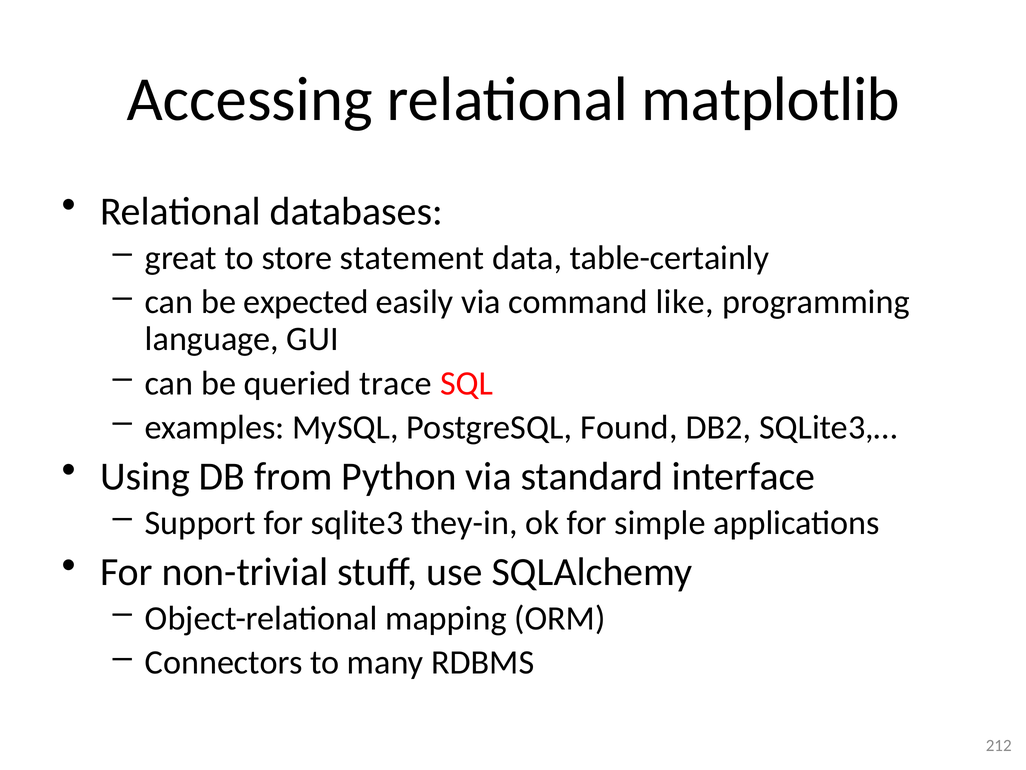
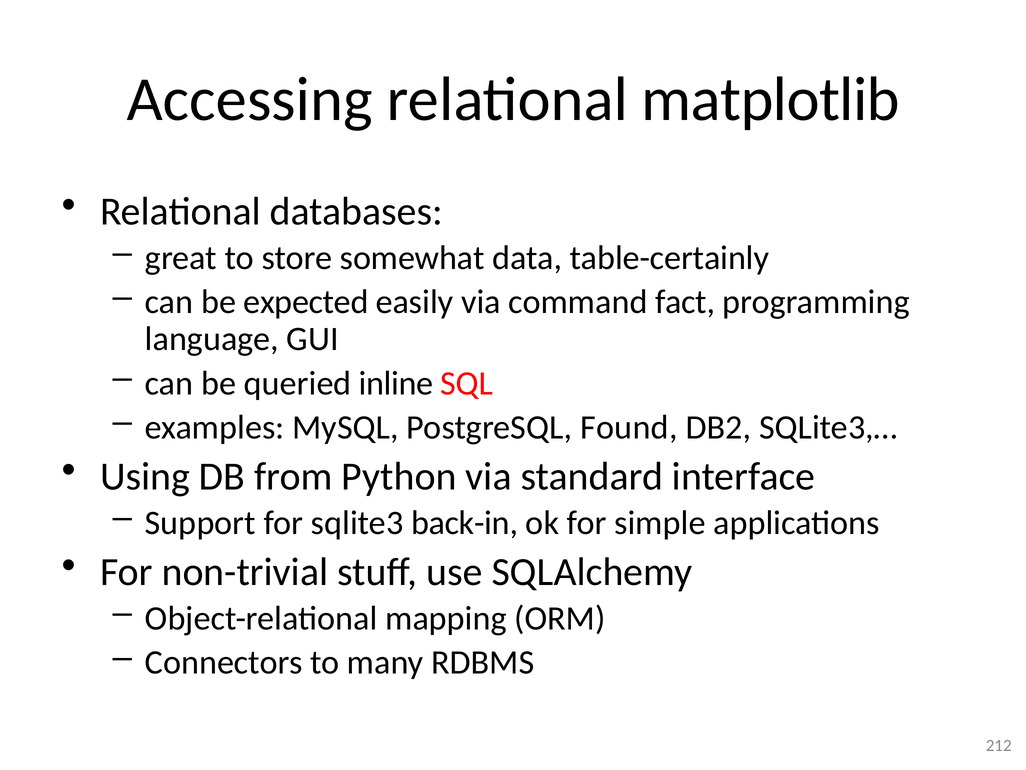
statement: statement -> somewhat
like: like -> fact
trace: trace -> inline
they-in: they-in -> back-in
